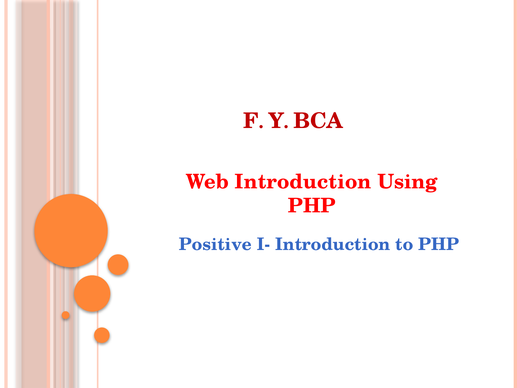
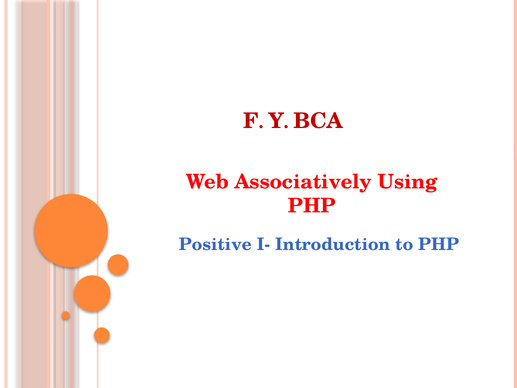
Web Introduction: Introduction -> Associatively
